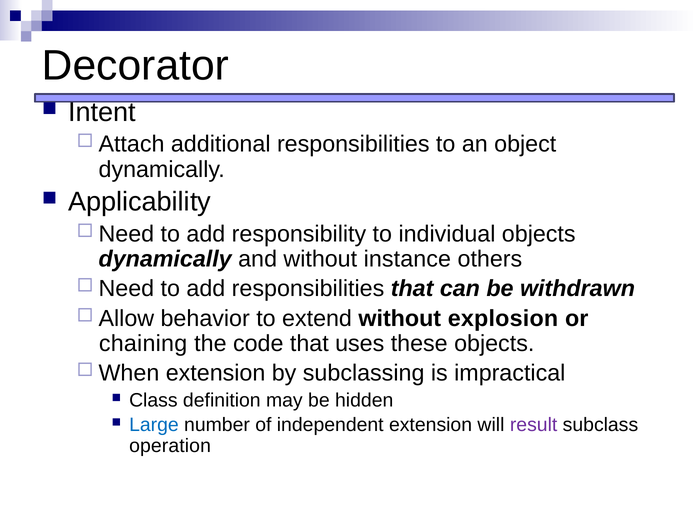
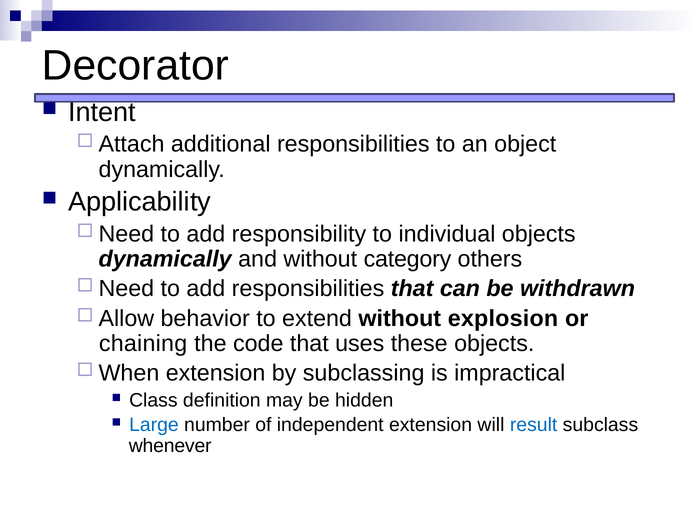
instance: instance -> category
result colour: purple -> blue
operation: operation -> whenever
